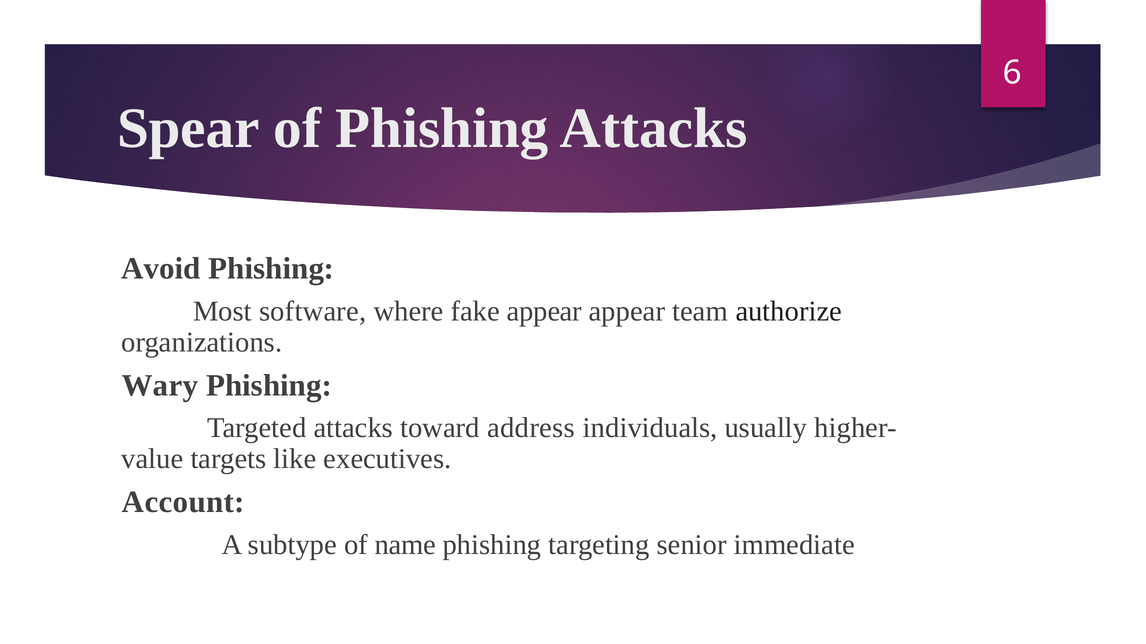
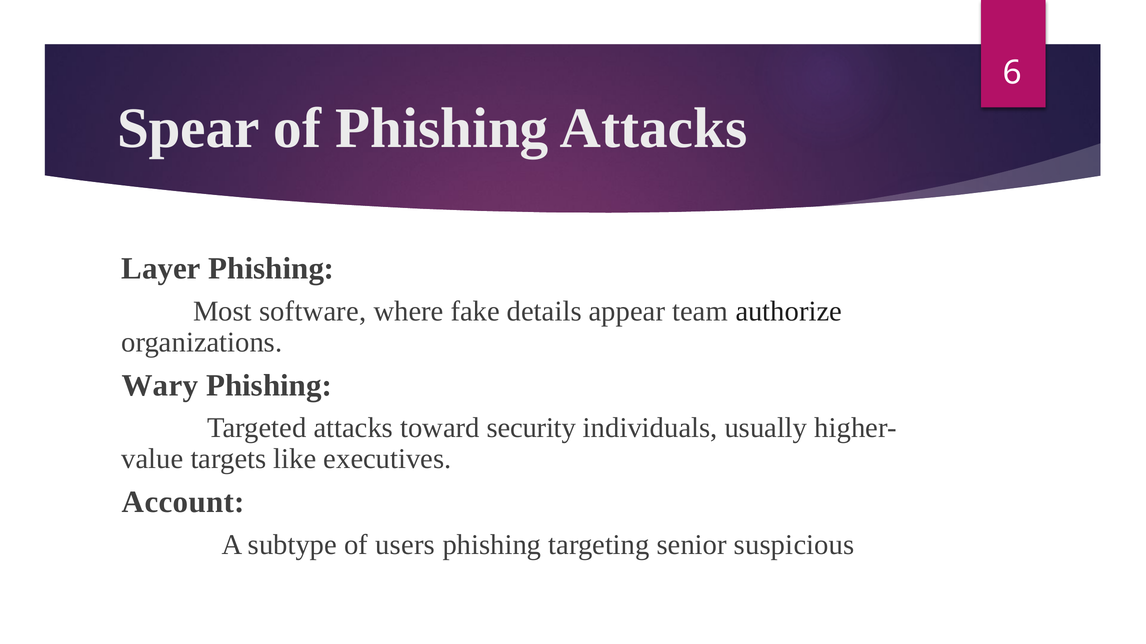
Avoid: Avoid -> Layer
fake appear: appear -> details
address: address -> security
name: name -> users
immediate: immediate -> suspicious
